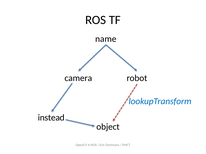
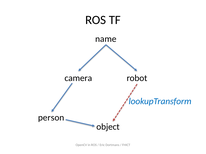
instead: instead -> person
